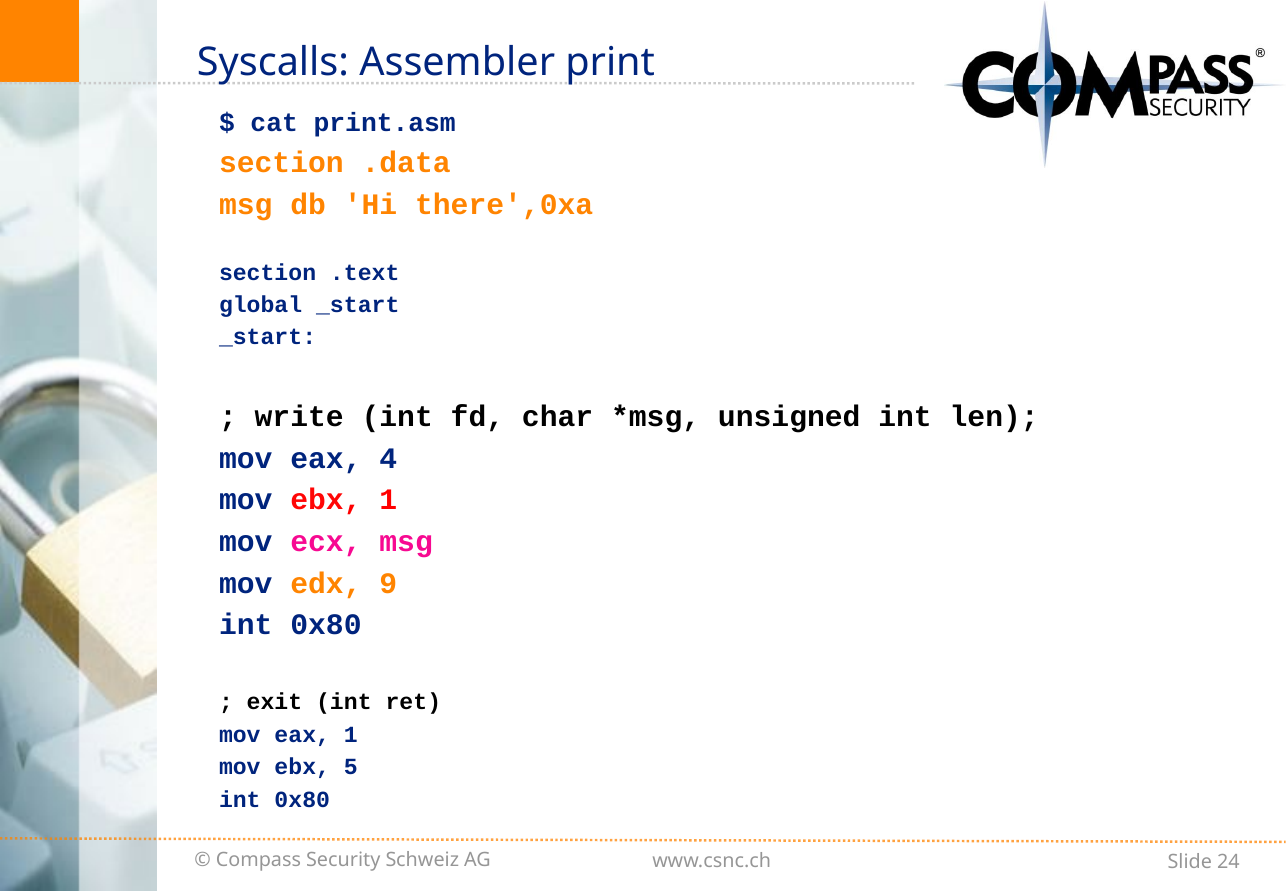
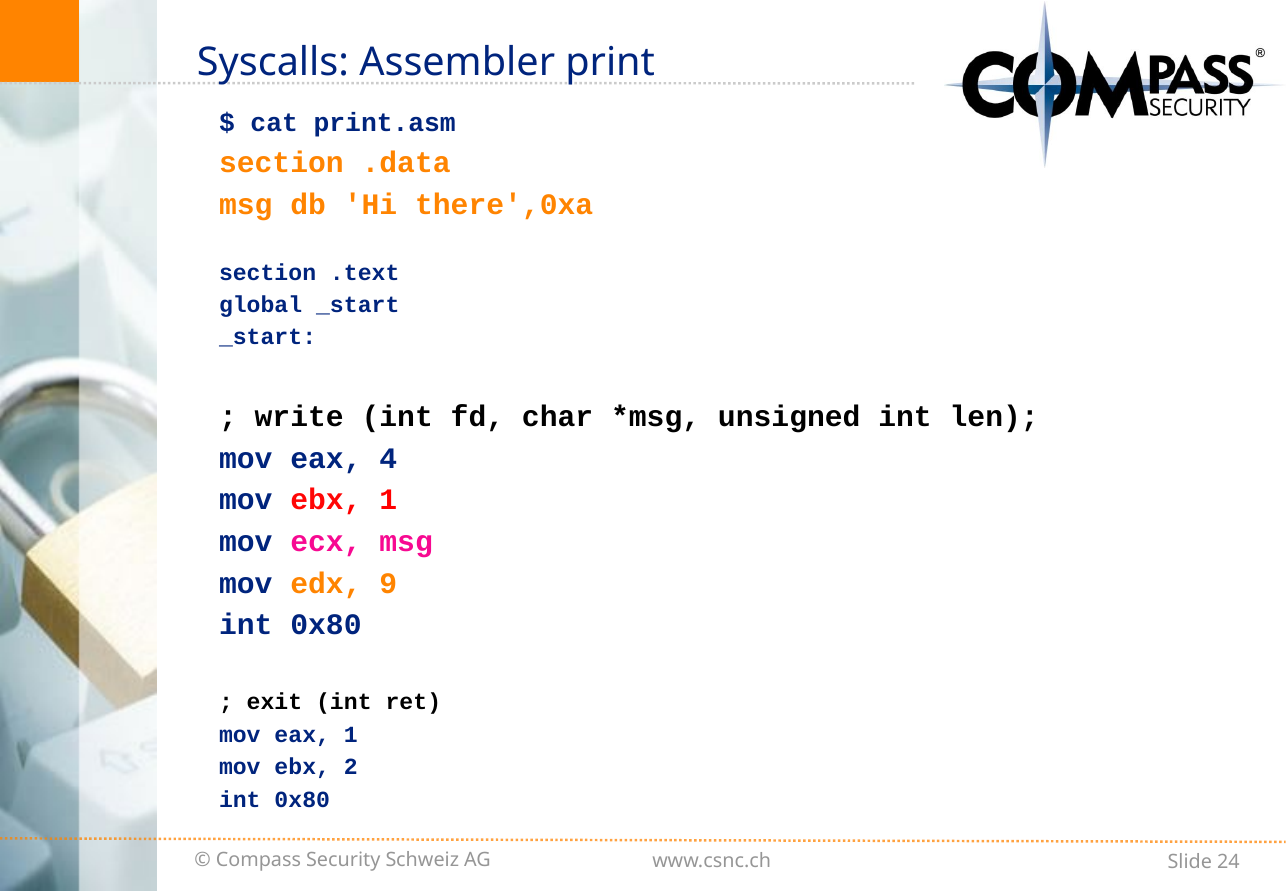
5: 5 -> 2
